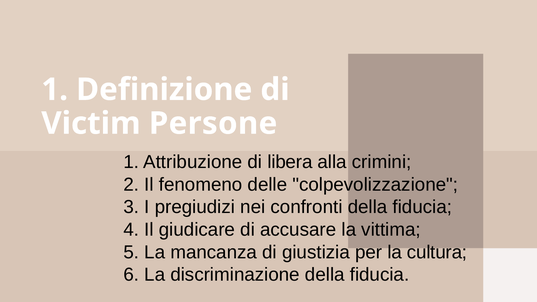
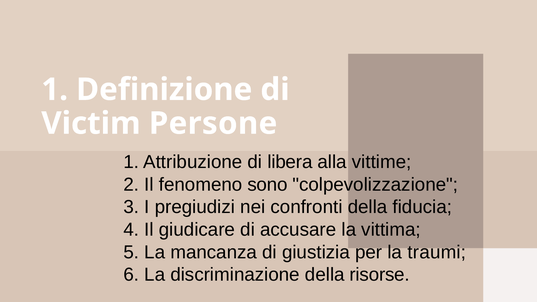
crimini: crimini -> vittime
delle: delle -> sono
cultura: cultura -> traumi
discriminazione della fiducia: fiducia -> risorse
